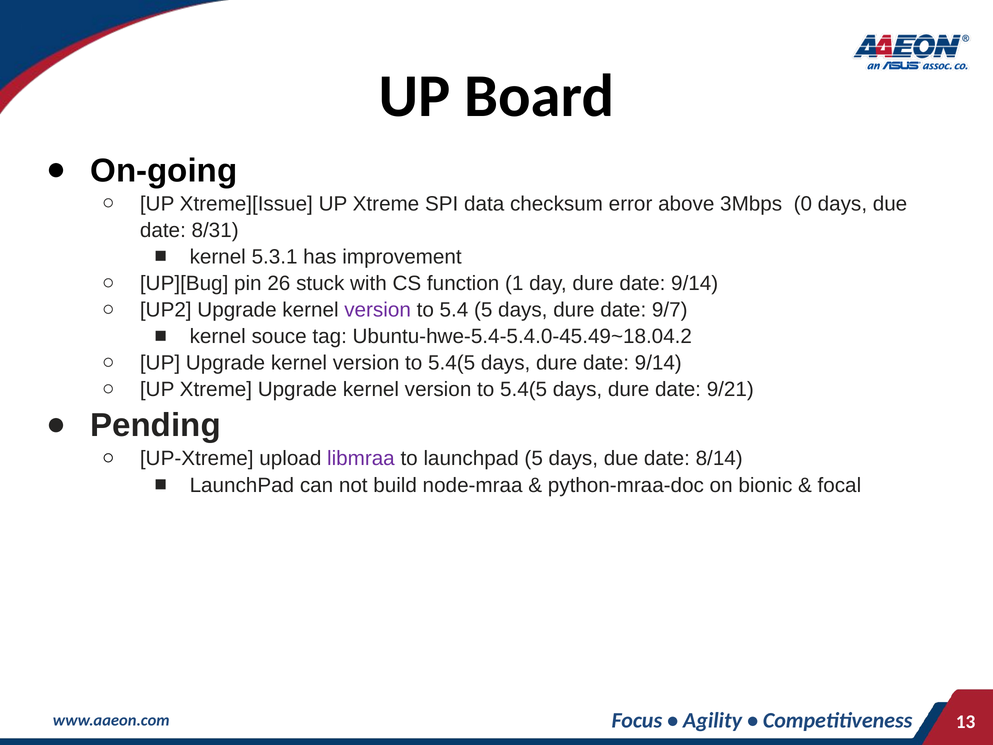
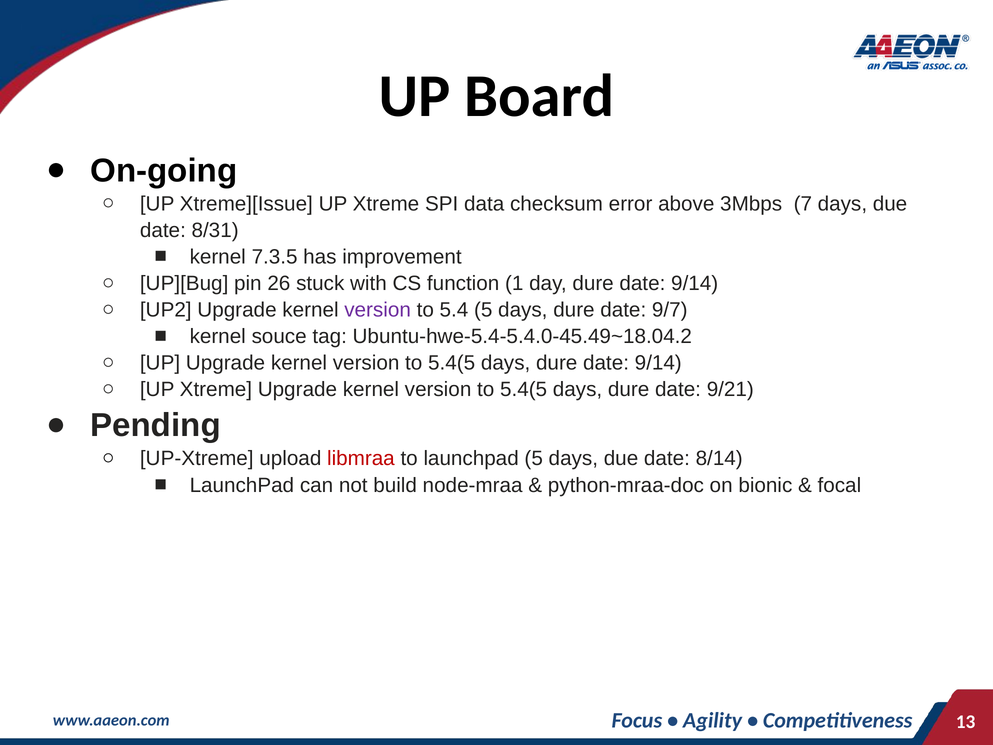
0: 0 -> 7
5.3.1: 5.3.1 -> 7.3.5
libmraa colour: purple -> red
